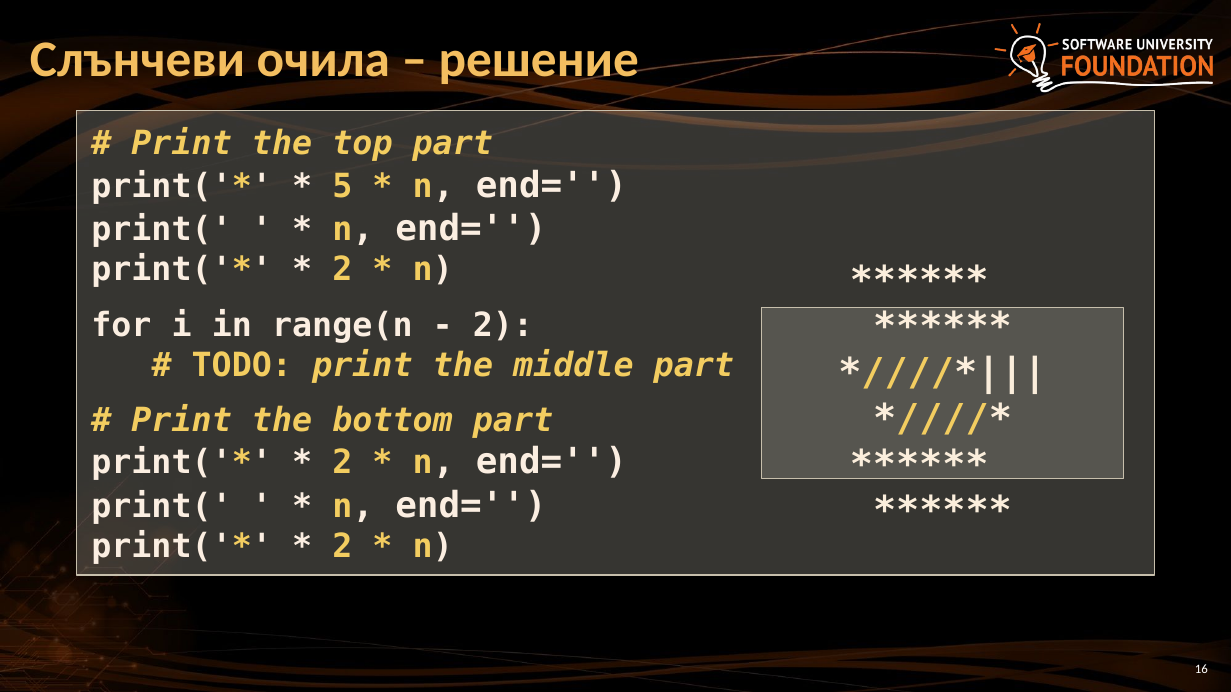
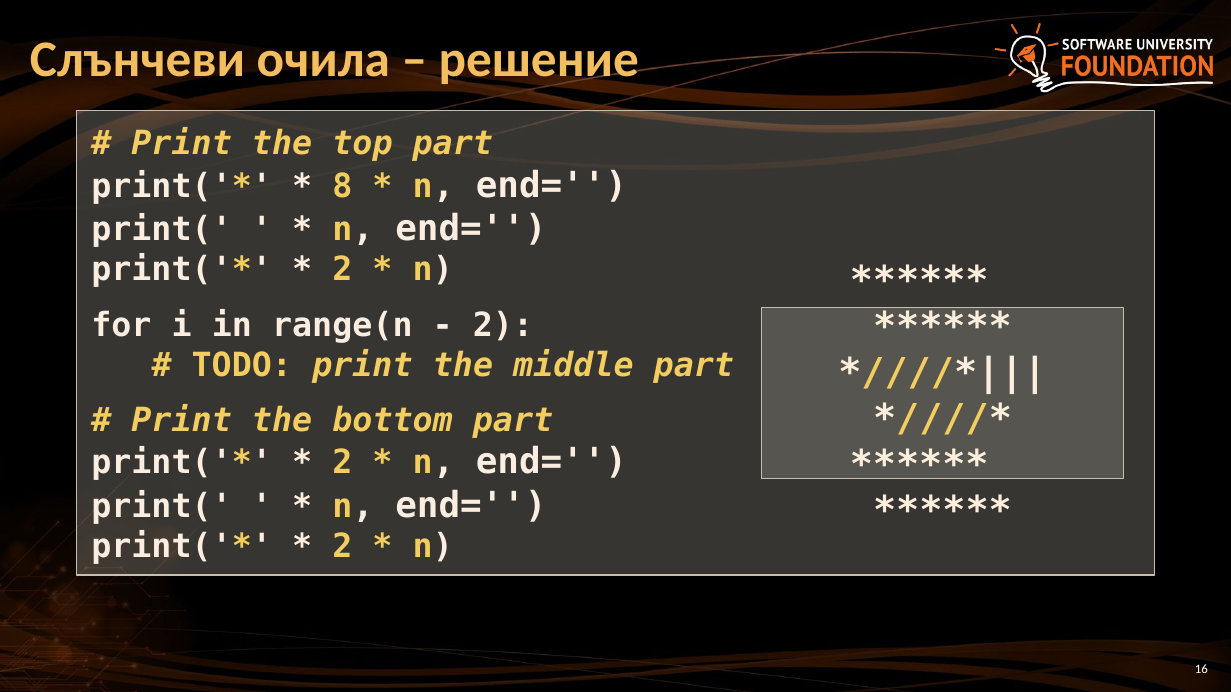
5: 5 -> 8
